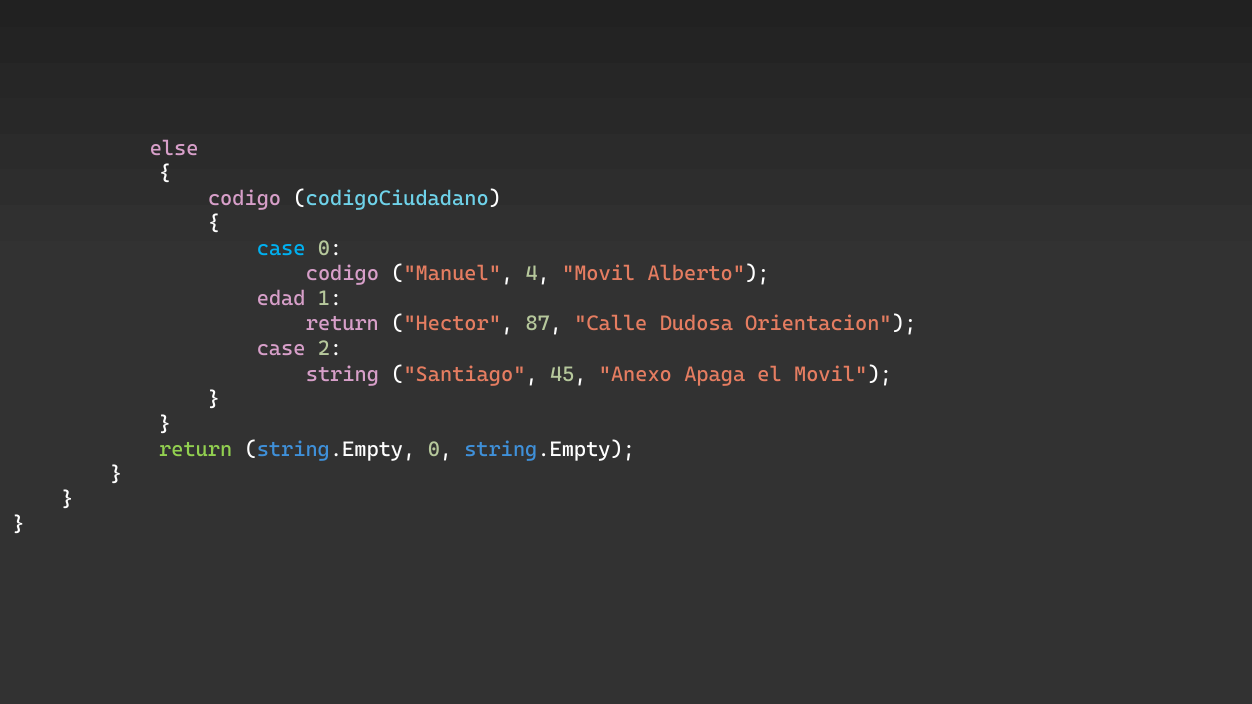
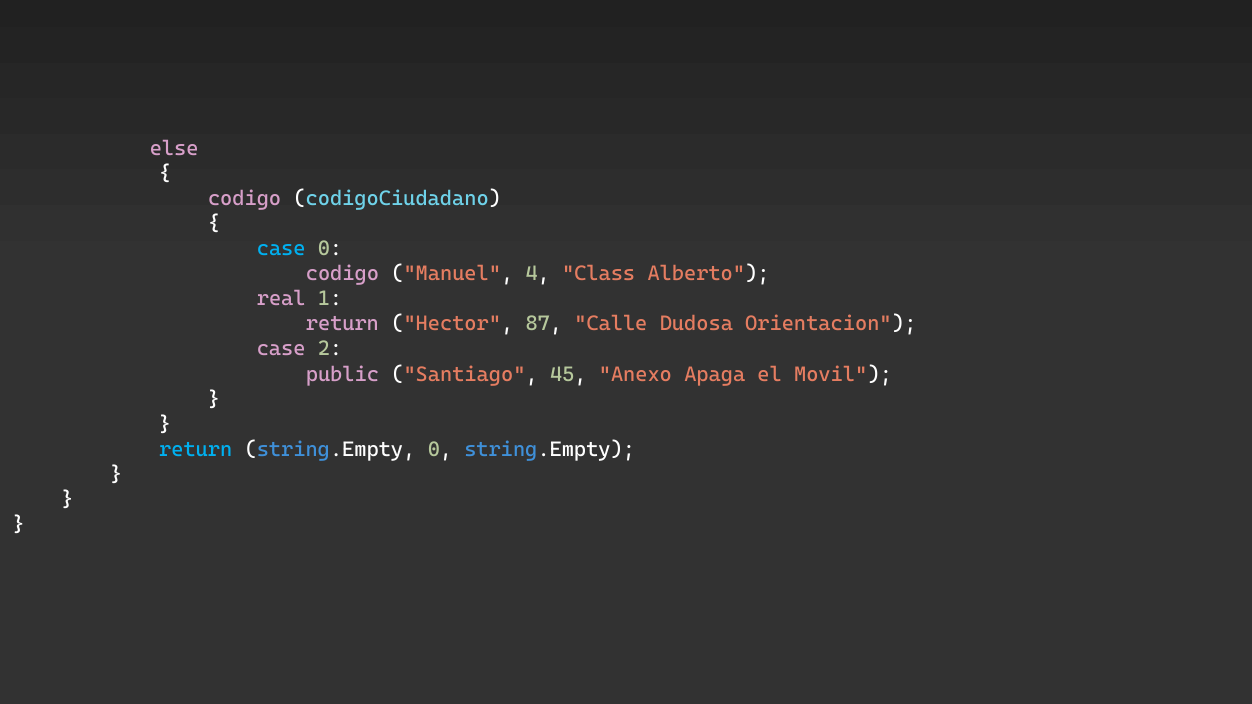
4 Movil: Movil -> Class
edad: edad -> real
string: string -> public
return at (196, 449) colour: light green -> light blue
